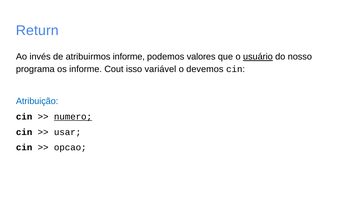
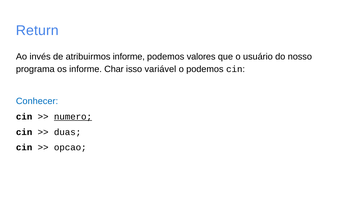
usuário underline: present -> none
Cout: Cout -> Char
o devemos: devemos -> podemos
Atribuição: Atribuição -> Conhecer
usar: usar -> duas
